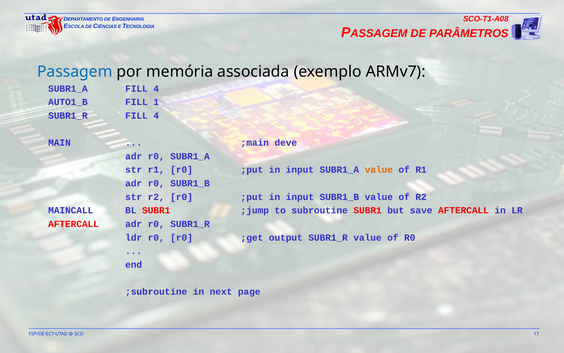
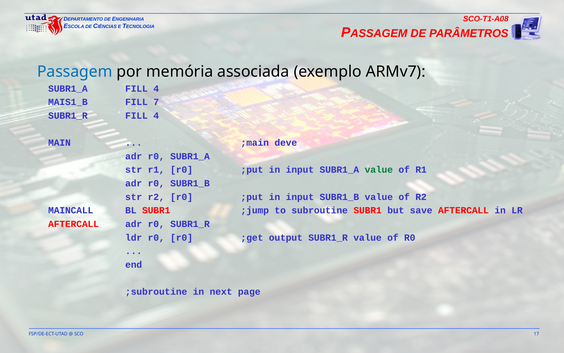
AUTO1_B: AUTO1_B -> MAIS1_B
1: 1 -> 7
value at (379, 170) colour: orange -> green
